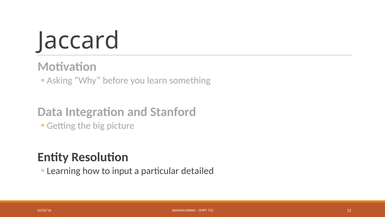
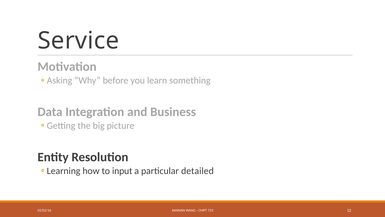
Jaccard: Jaccard -> Service
Stanford: Stanford -> Business
